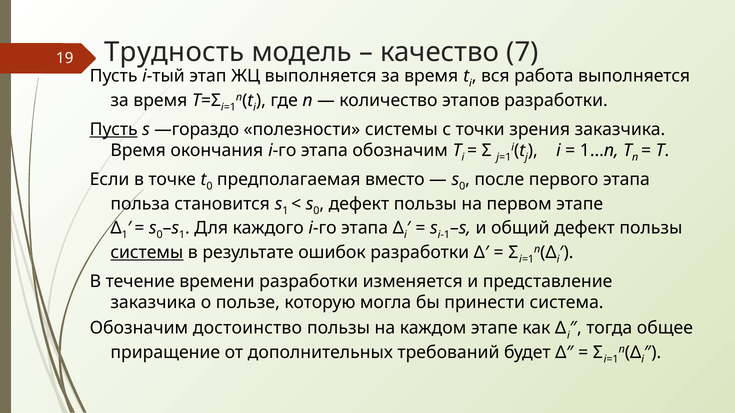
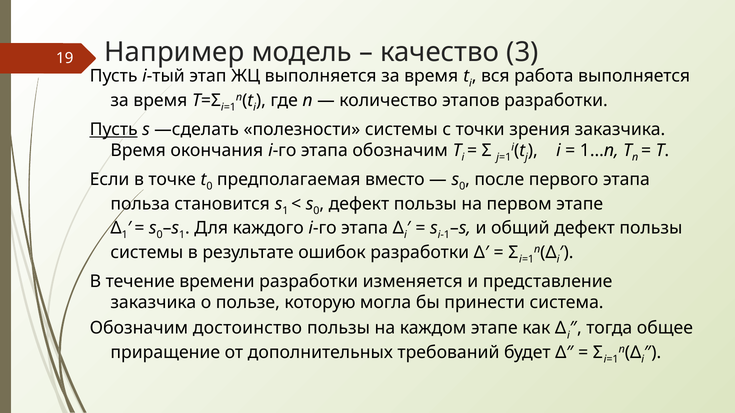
Трудность: Трудность -> Например
7: 7 -> 3
—гораздо: —гораздо -> —сделать
системы at (147, 253) underline: present -> none
